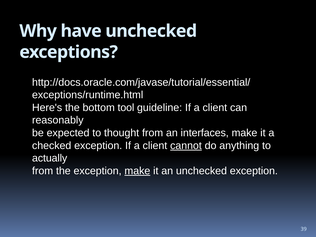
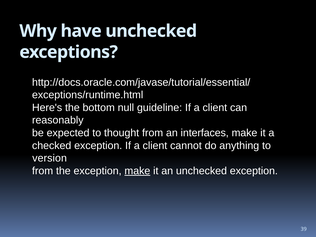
tool: tool -> null
cannot underline: present -> none
actually: actually -> version
